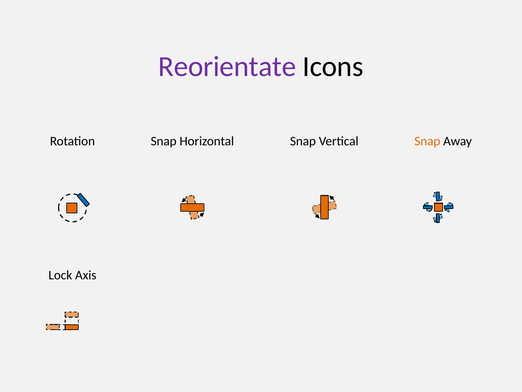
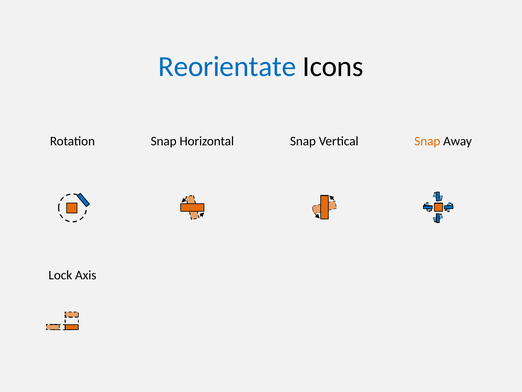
Reorientate colour: purple -> blue
